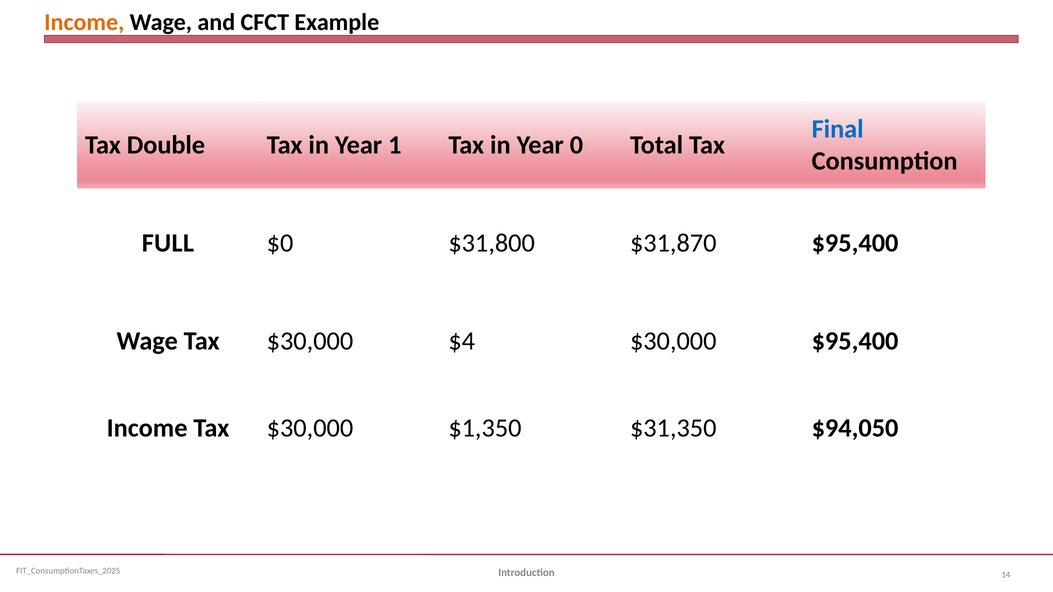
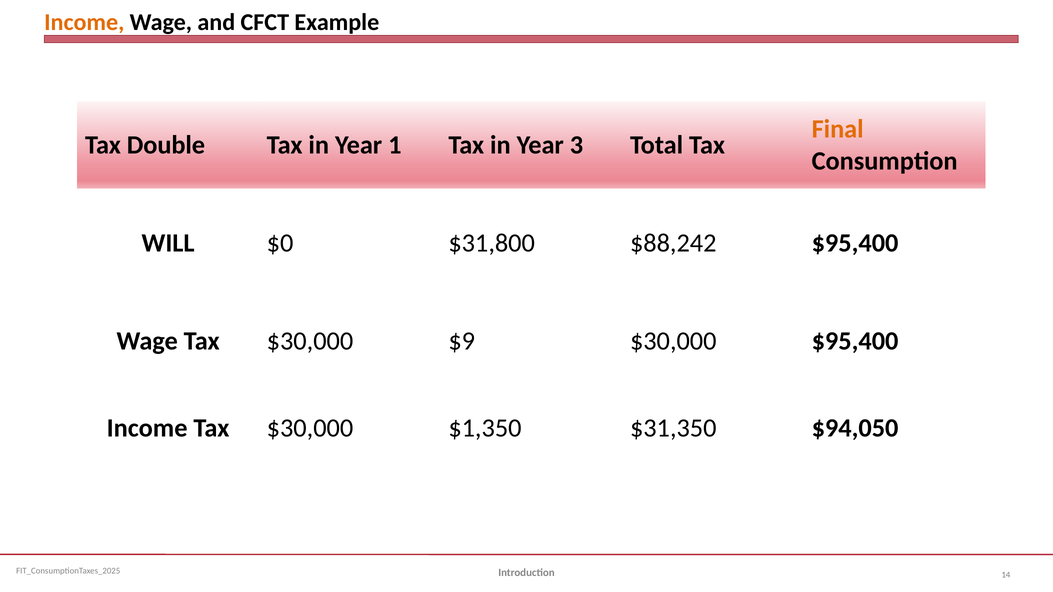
Final colour: blue -> orange
0: 0 -> 3
FULL: FULL -> WILL
$31,870: $31,870 -> $88,242
$4: $4 -> $9
